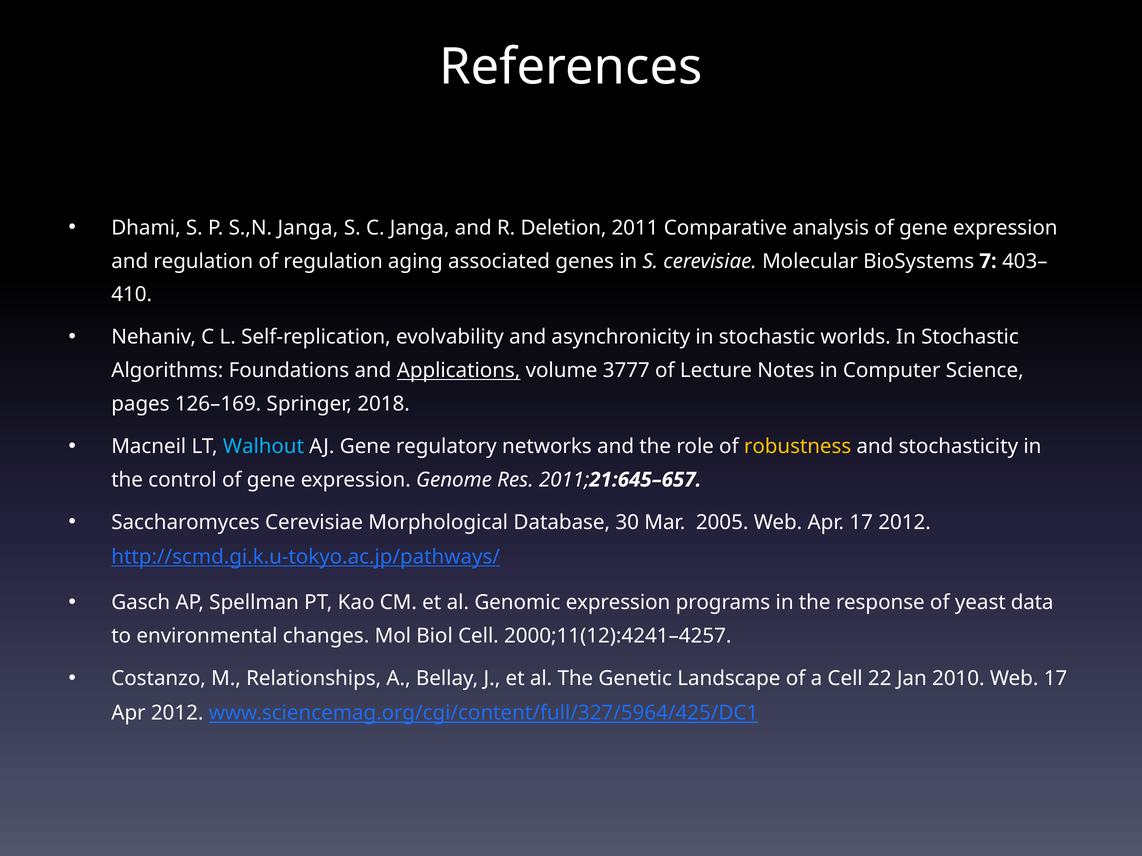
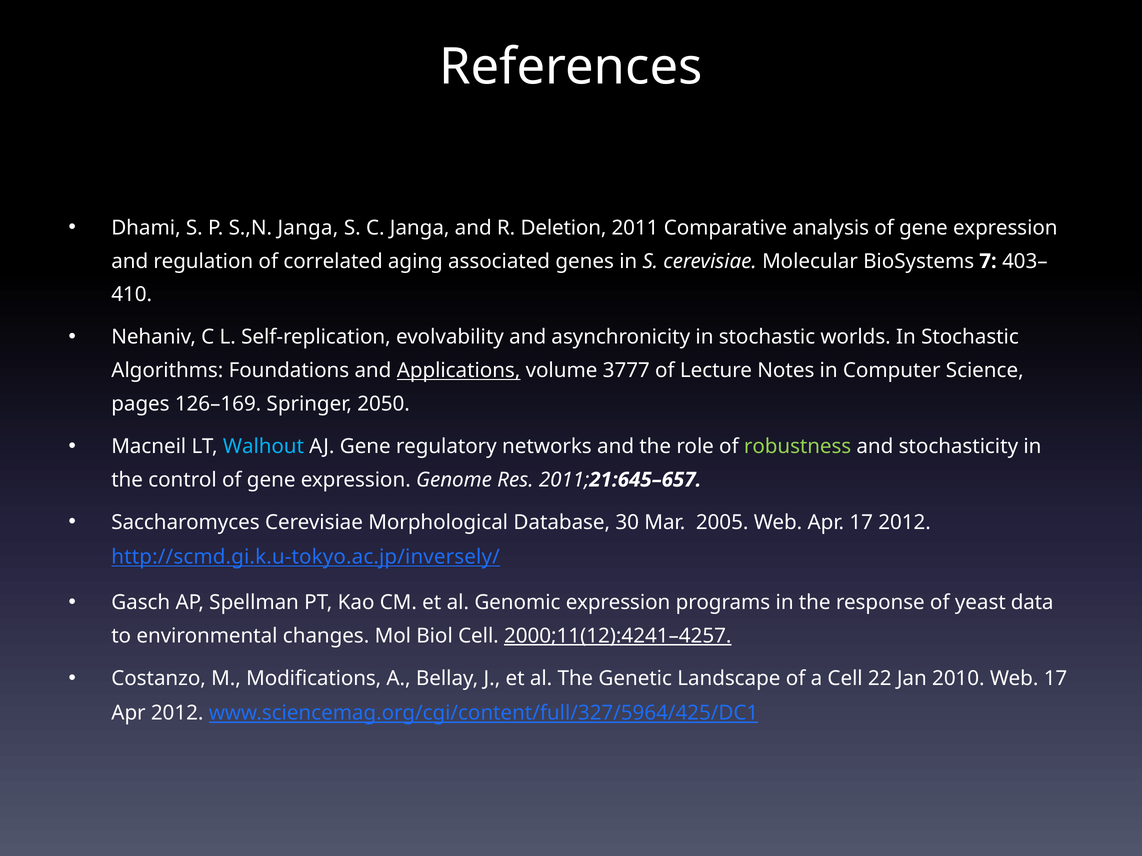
of regulation: regulation -> correlated
2018: 2018 -> 2050
robustness colour: yellow -> light green
http://scmd.gi.k.u-tokyo.ac.jp/pathways/: http://scmd.gi.k.u-tokyo.ac.jp/pathways/ -> http://scmd.gi.k.u-tokyo.ac.jp/inversely/
2000;11(12):4241–4257 underline: none -> present
Relationships: Relationships -> Modifications
